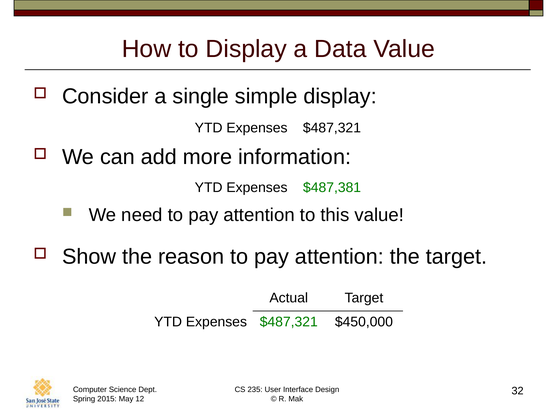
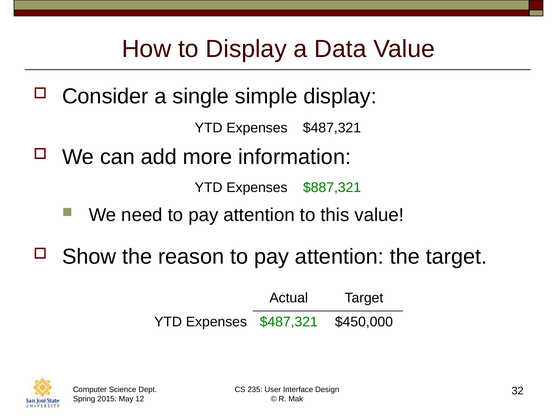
$487,381: $487,381 -> $887,321
